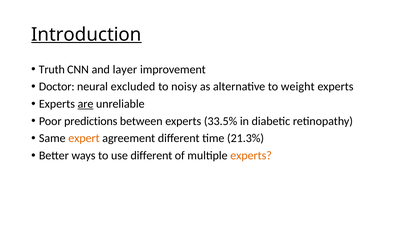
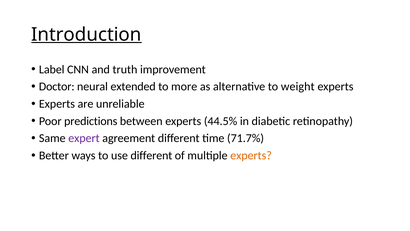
Truth: Truth -> Label
layer: layer -> truth
excluded: excluded -> extended
noisy: noisy -> more
are underline: present -> none
33.5%: 33.5% -> 44.5%
expert colour: orange -> purple
21.3%: 21.3% -> 71.7%
